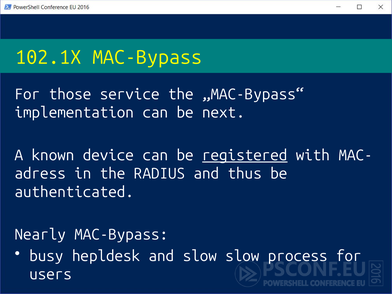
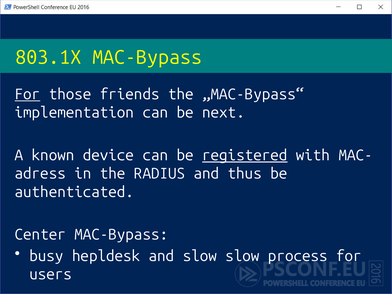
102.1X: 102.1X -> 803.1X
For at (27, 94) underline: none -> present
service: service -> friends
Nearly: Nearly -> Center
